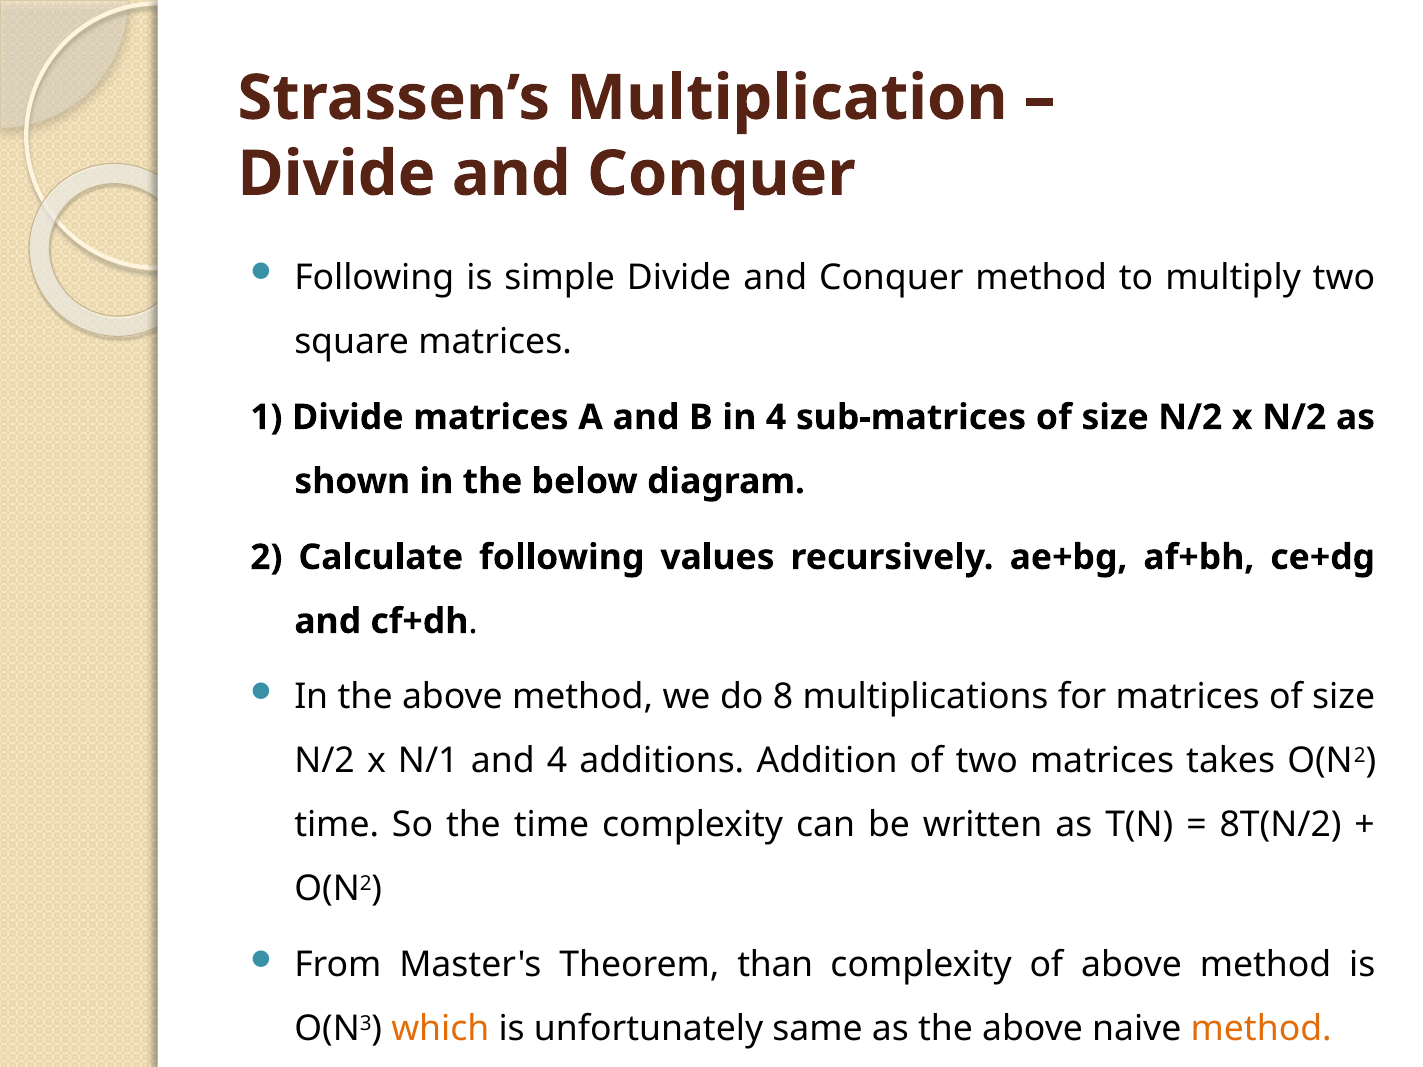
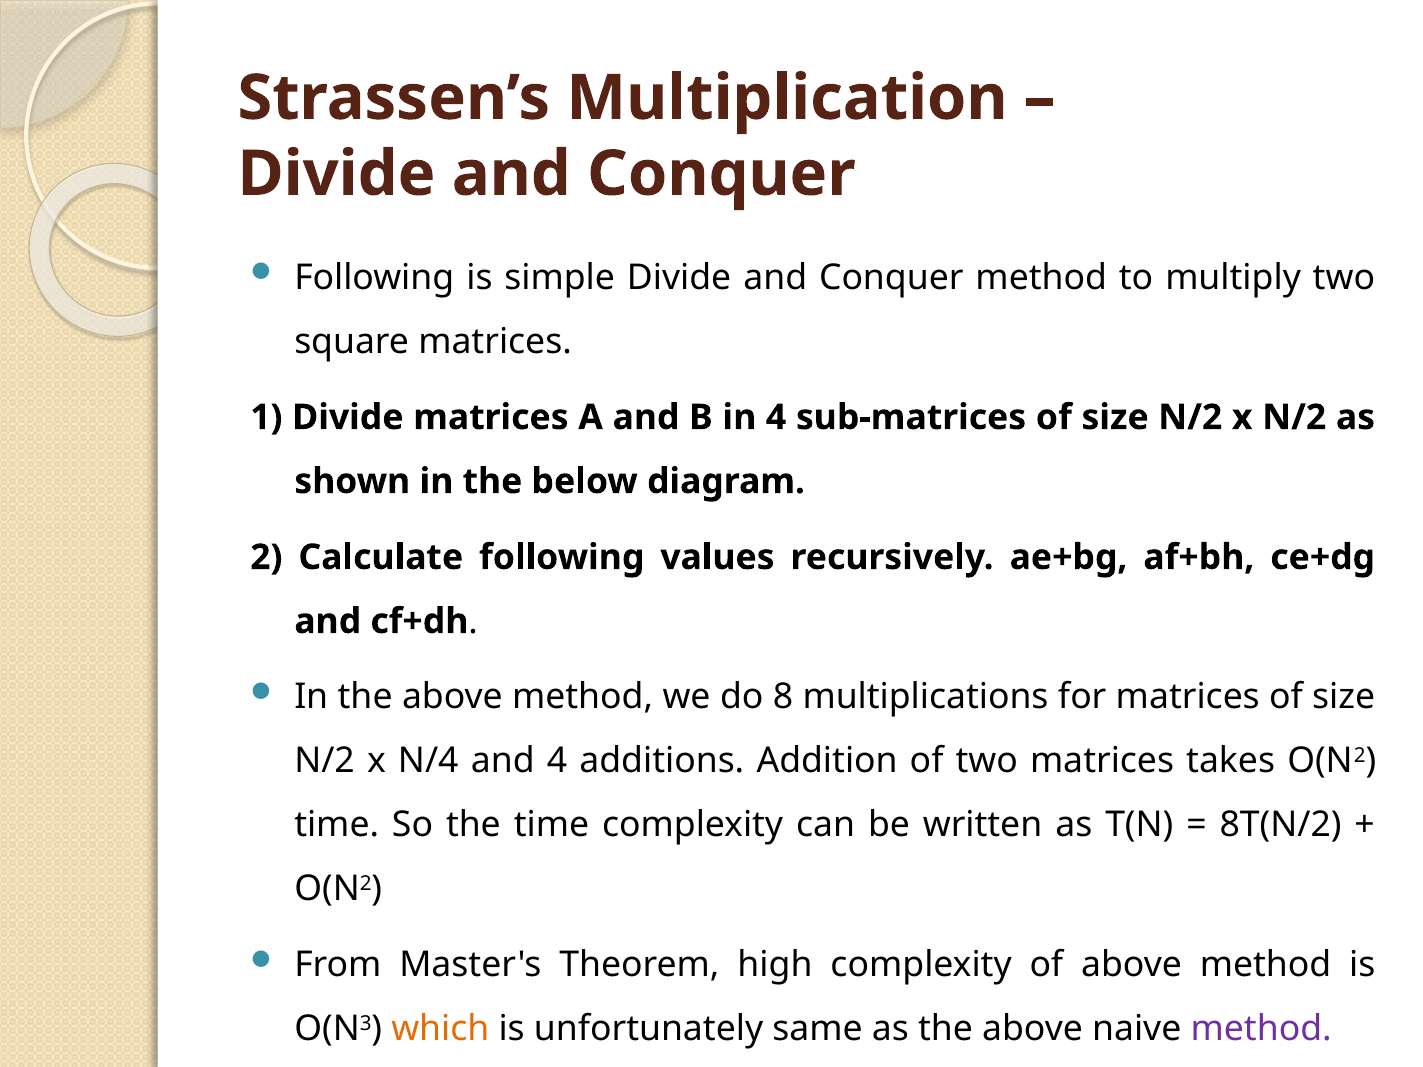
N/1: N/1 -> N/4
than: than -> high
method at (1261, 1029) colour: orange -> purple
